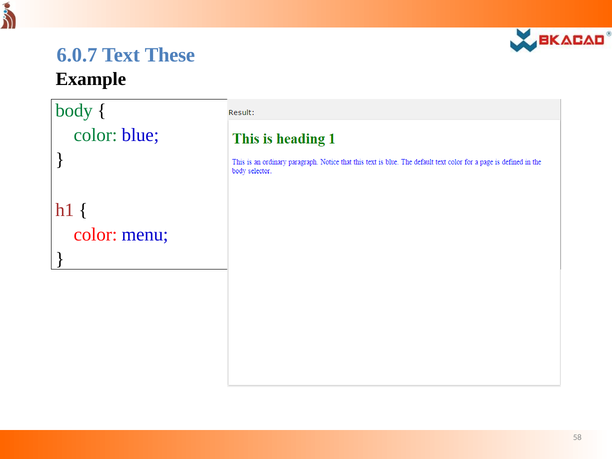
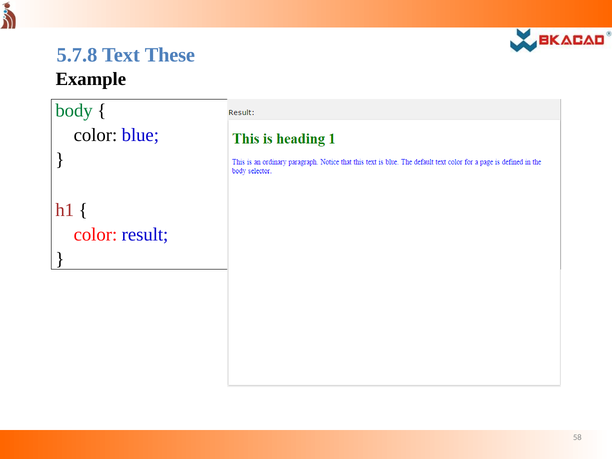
6.0.7: 6.0.7 -> 5.7.8
color at (95, 135) colour: green -> black
menu: menu -> result
